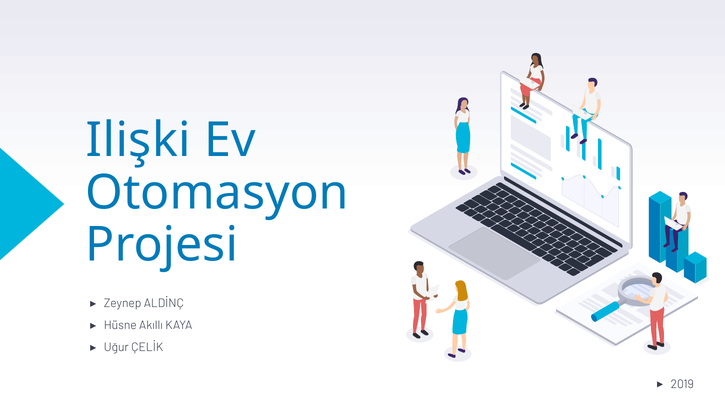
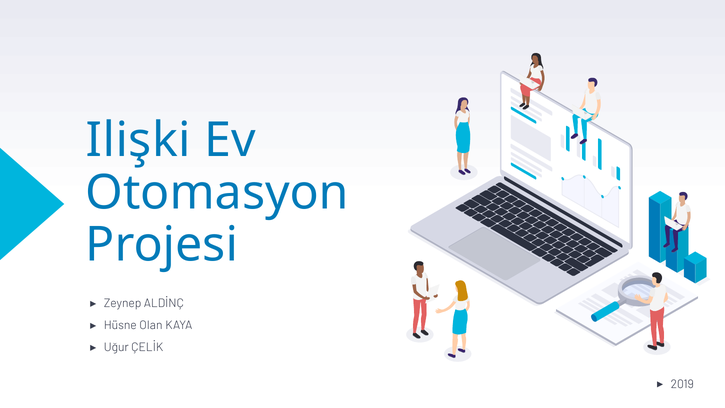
Akıllı: Akıllı -> Olan
